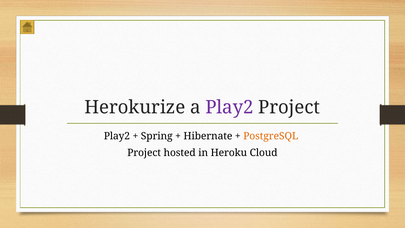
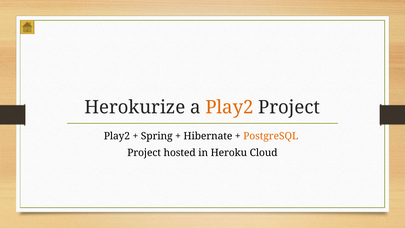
Play2 at (229, 107) colour: purple -> orange
